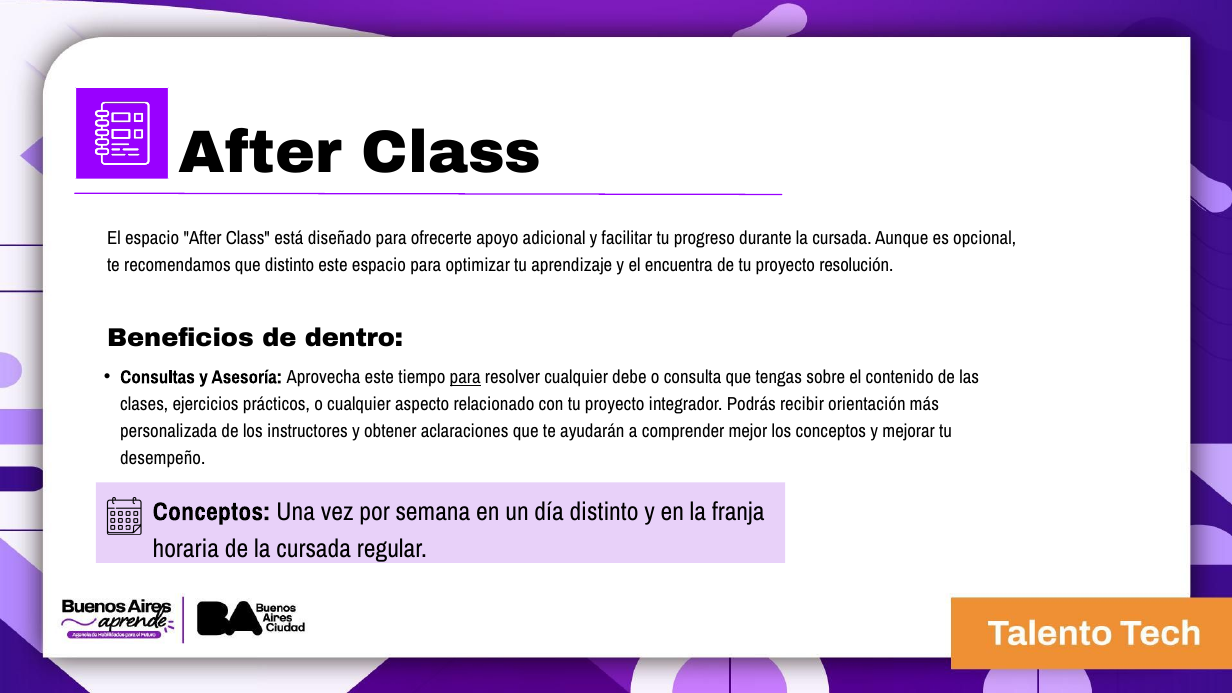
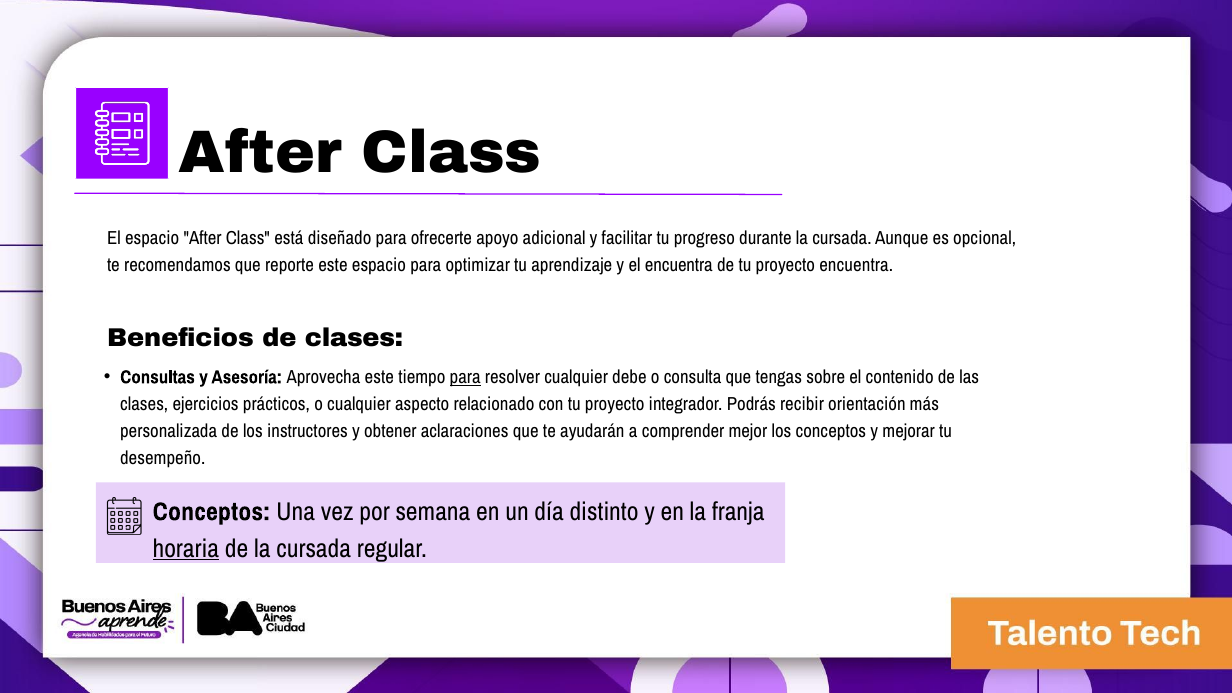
que distinto: distinto -> reporte
proyecto resolución: resolución -> encuentra
de dentro: dentro -> clases
horaria underline: none -> present
